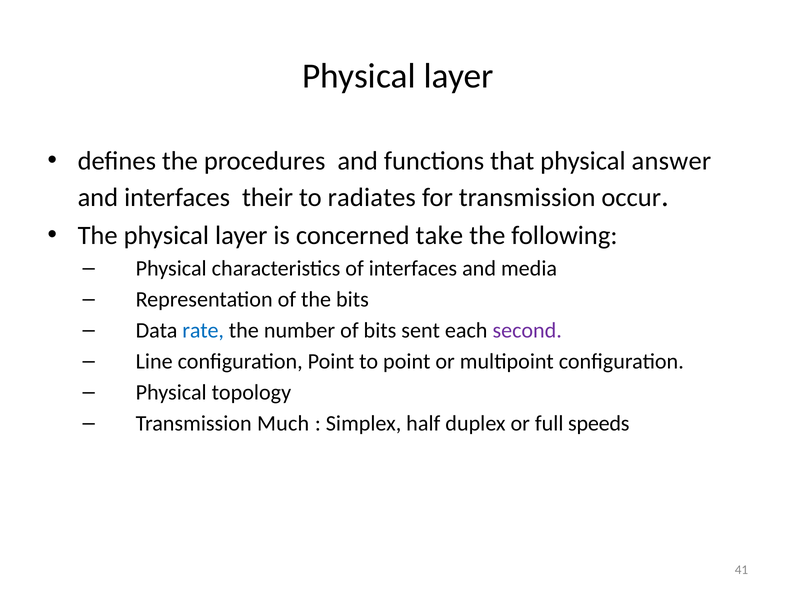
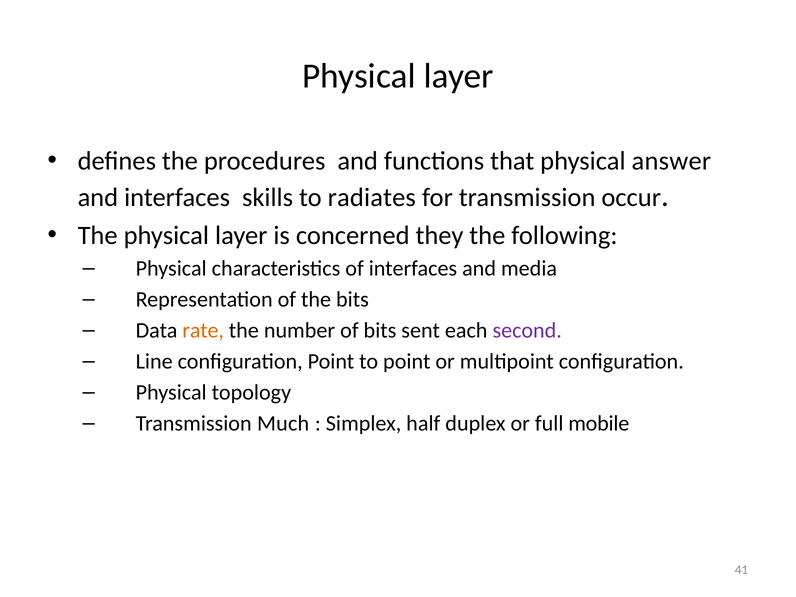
their: their -> skills
take: take -> they
rate colour: blue -> orange
speeds: speeds -> mobile
